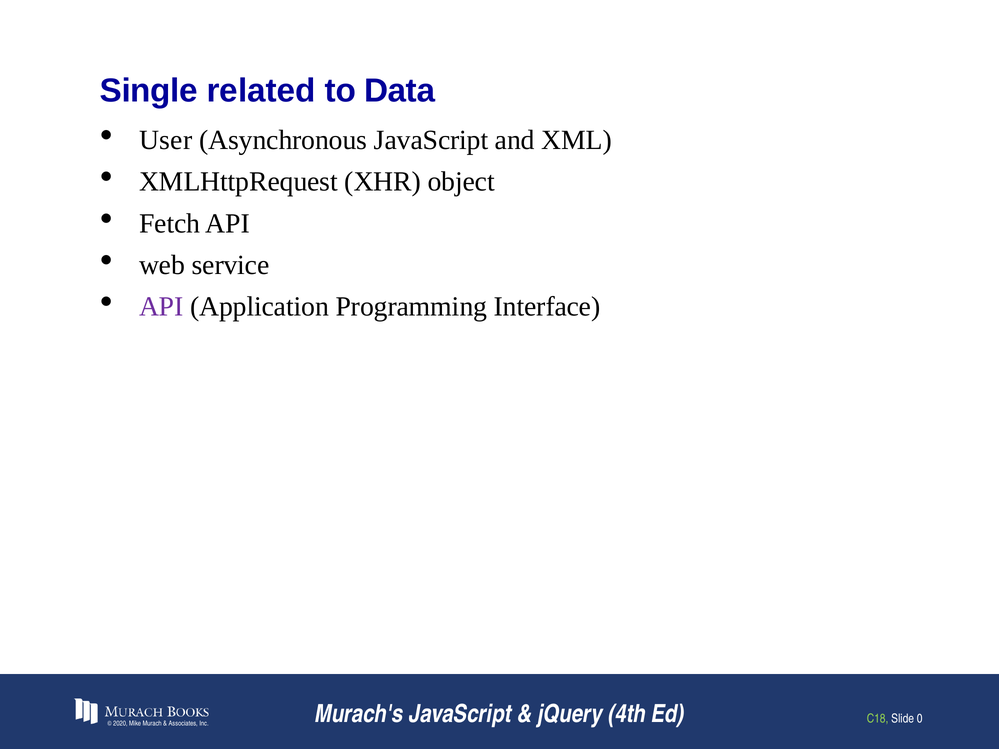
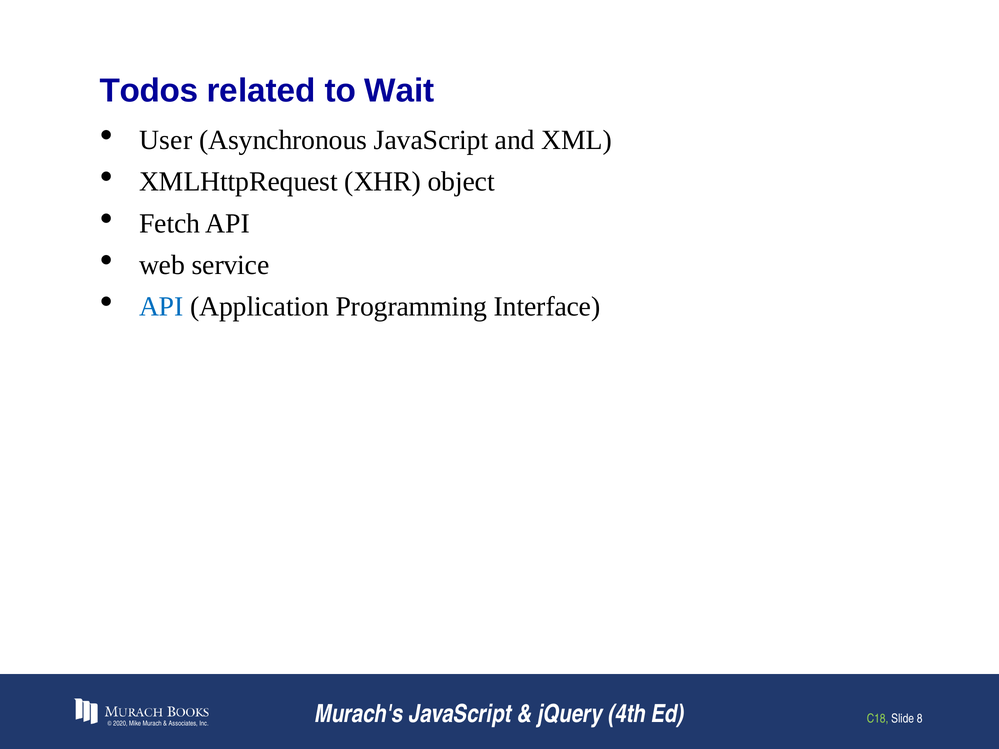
Single: Single -> Todos
Data: Data -> Wait
API at (161, 307) colour: purple -> blue
0: 0 -> 8
